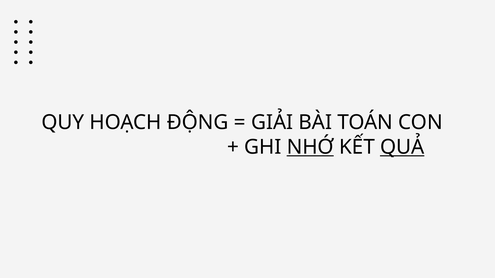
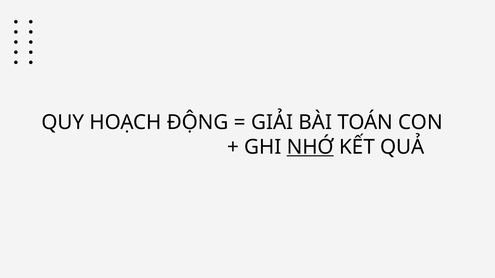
QUẢ underline: present -> none
